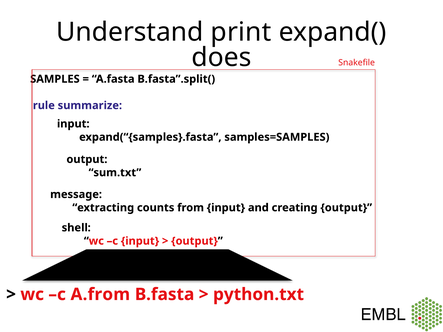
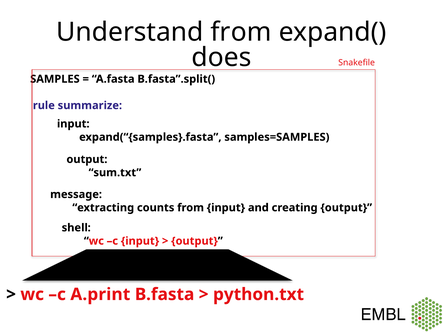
Understand print: print -> from
A.from: A.from -> A.print
